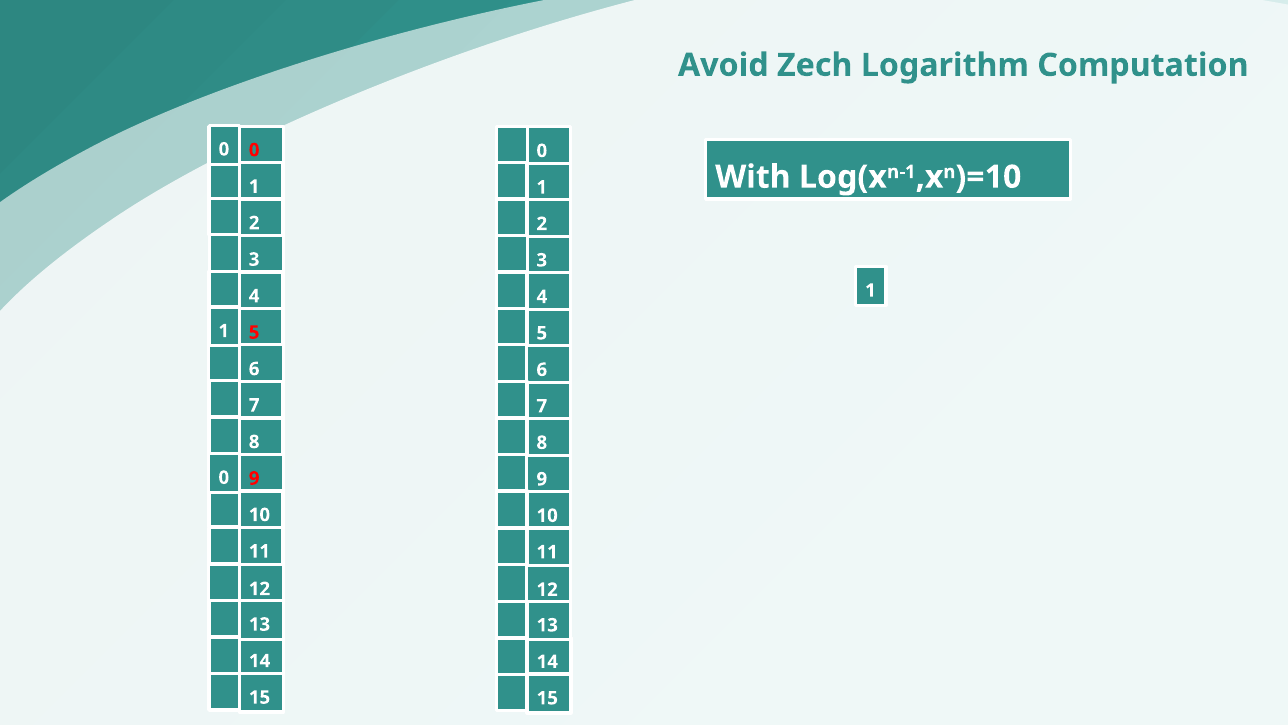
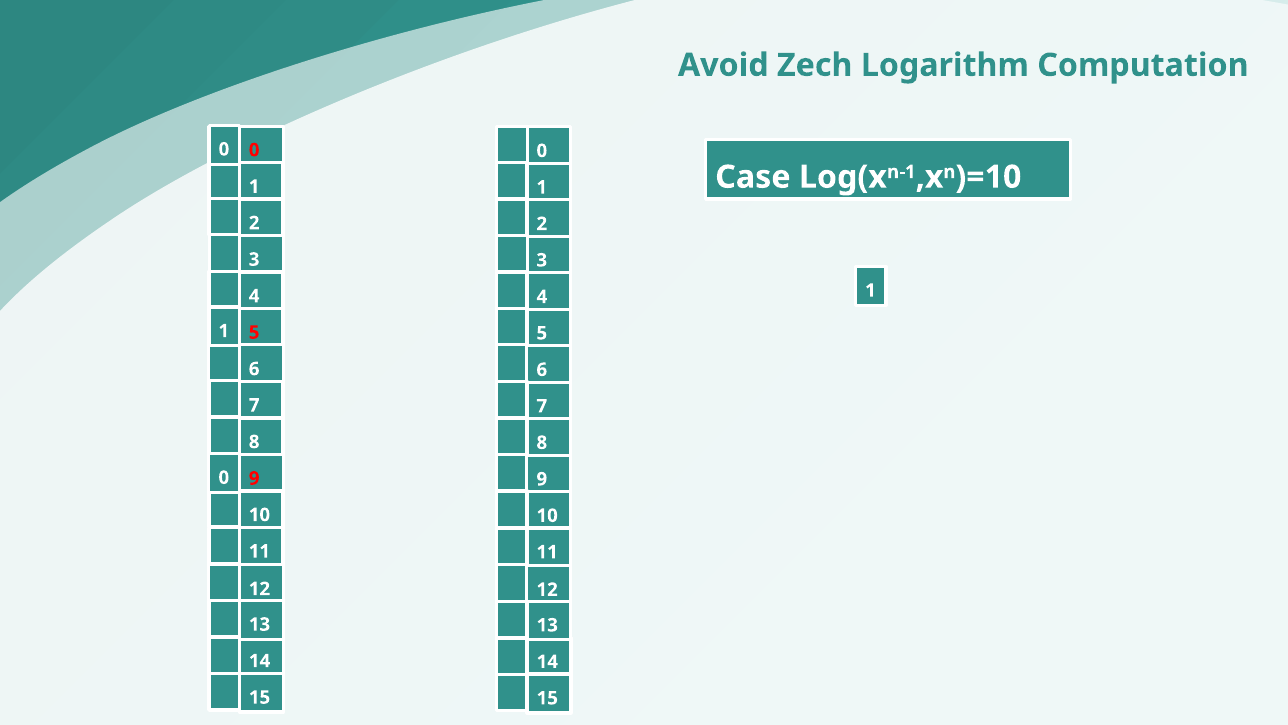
With: With -> Case
